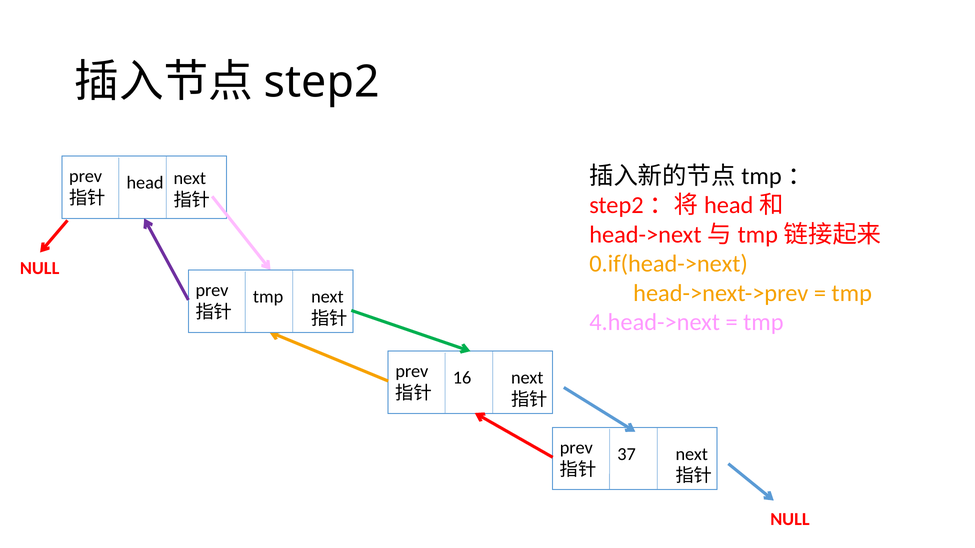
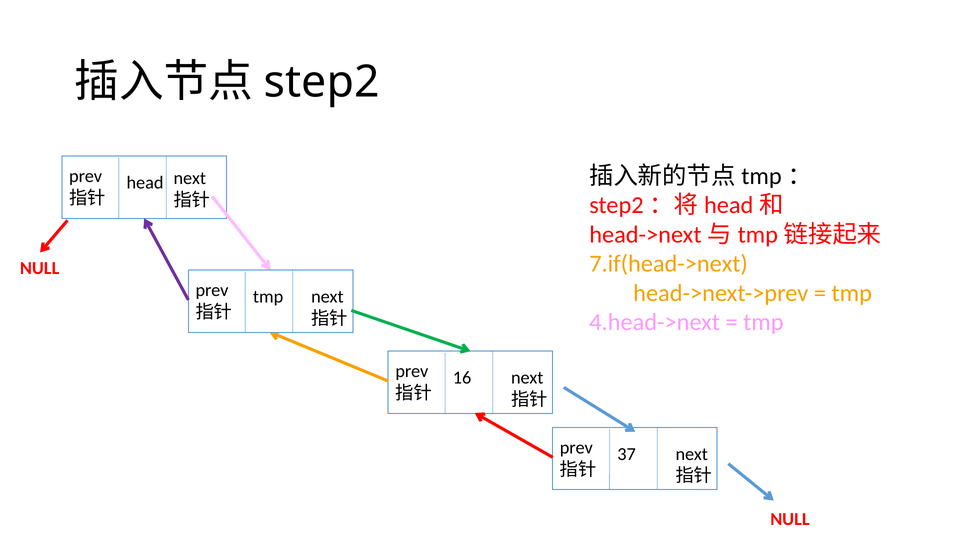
0.if(head->next: 0.if(head->next -> 7.if(head->next
